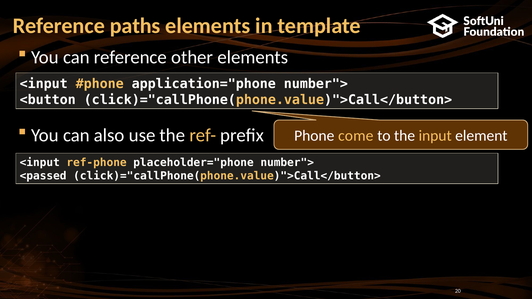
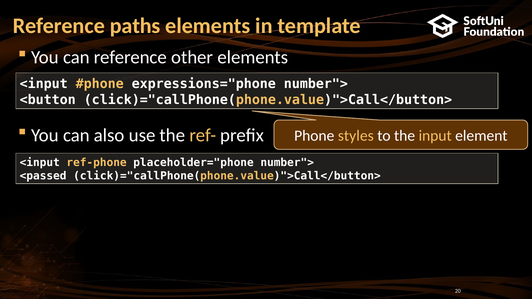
application="phone: application="phone -> expressions="phone
come: come -> styles
